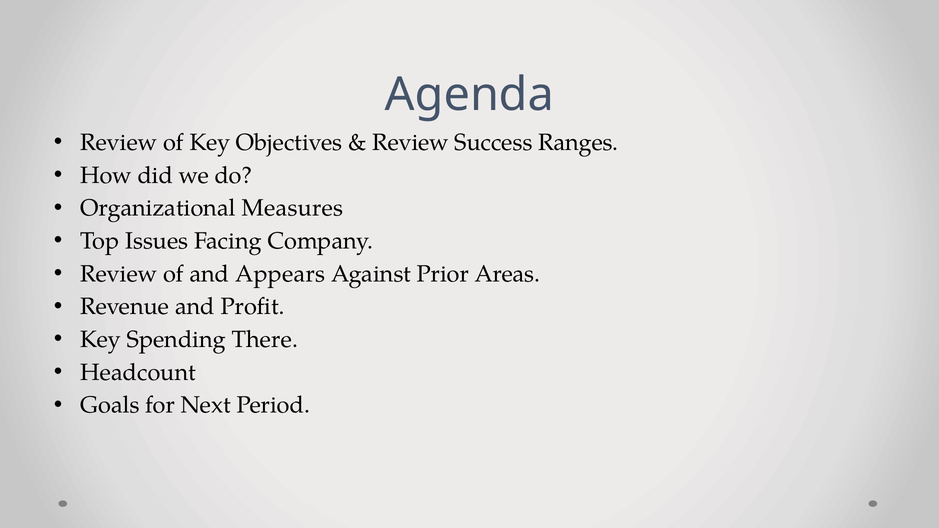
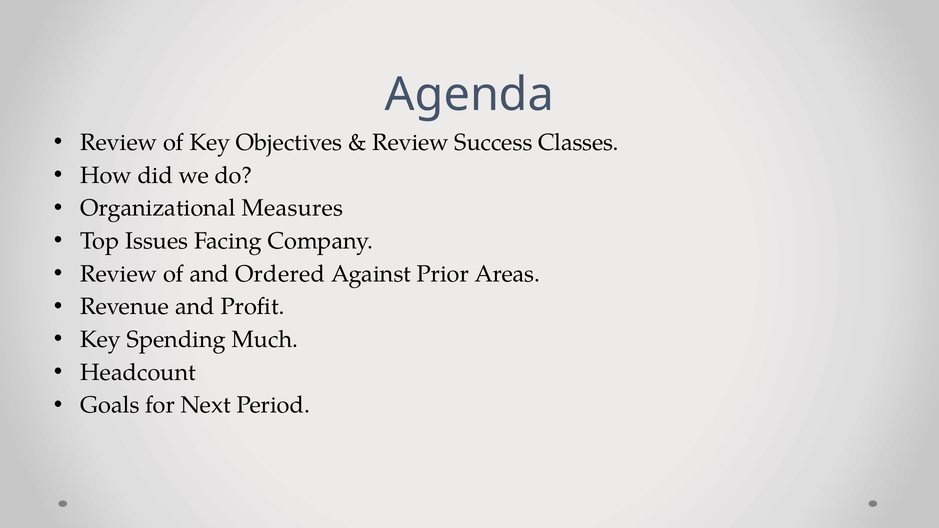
Ranges: Ranges -> Classes
Appears: Appears -> Ordered
There: There -> Much
